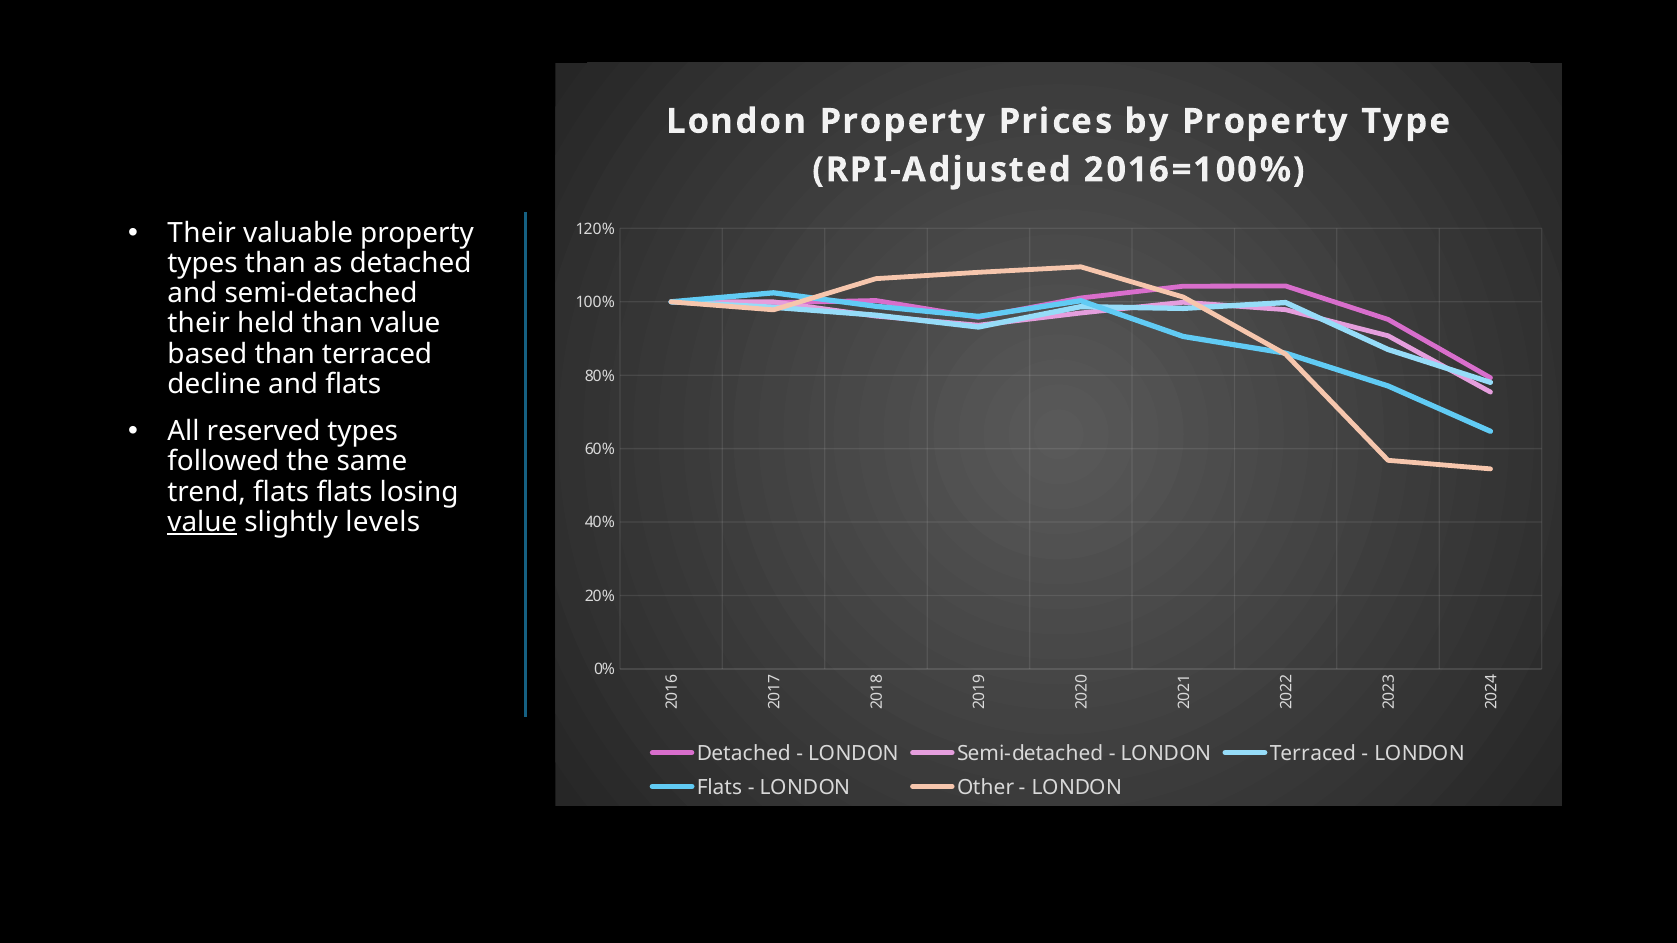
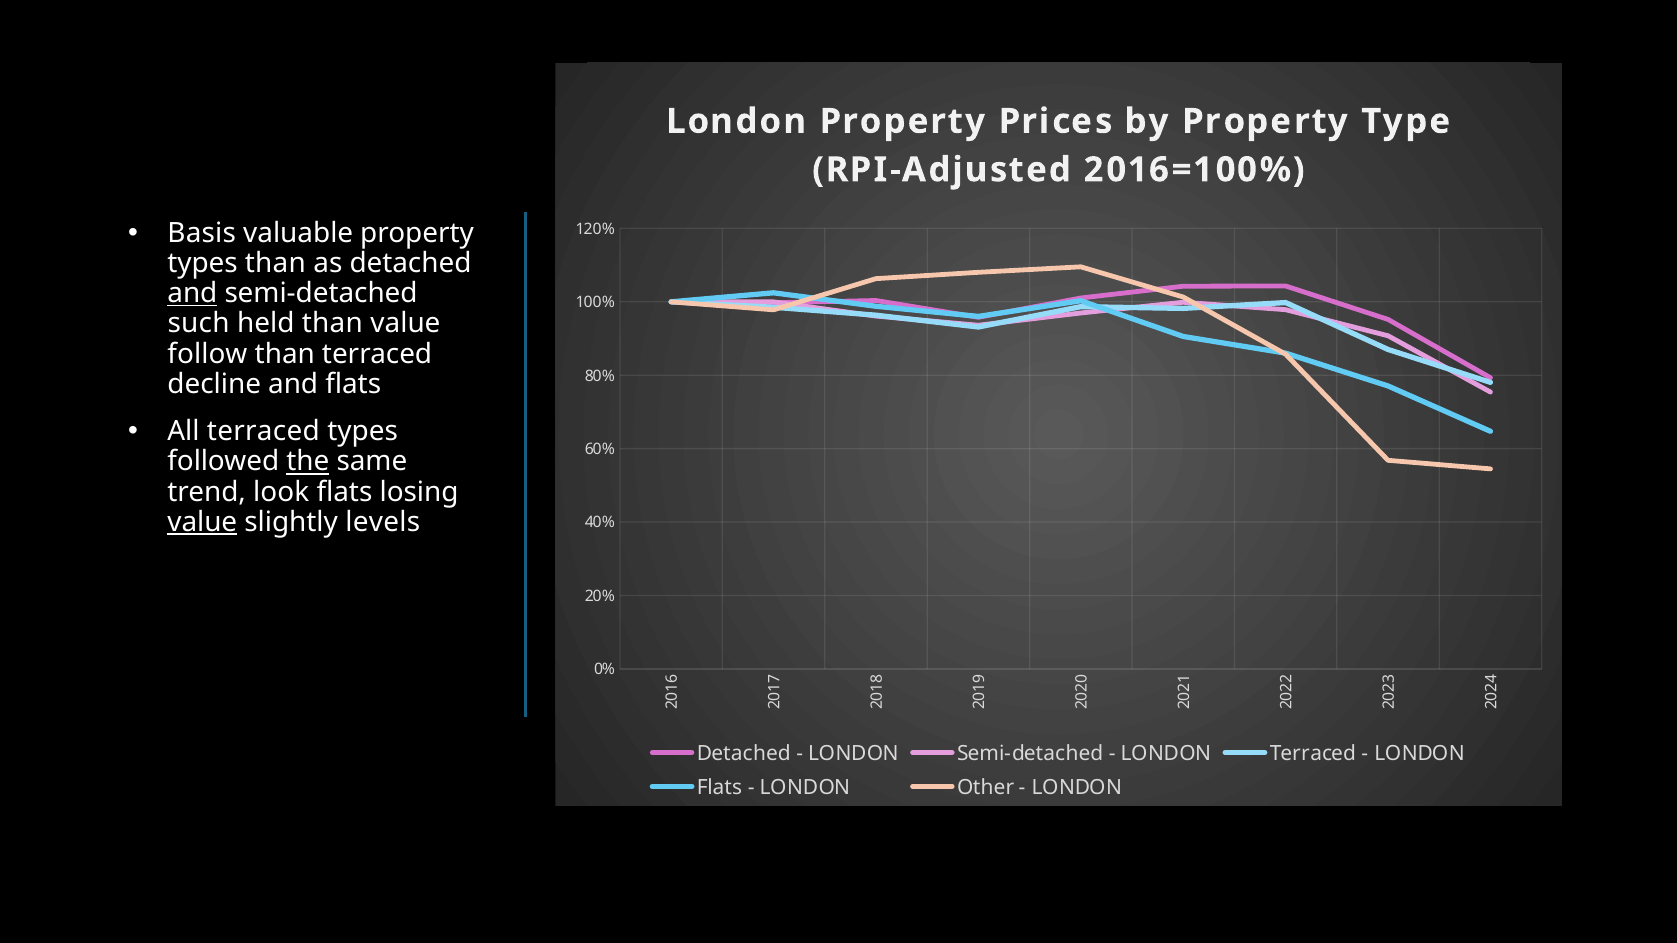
Their at (202, 233): Their -> Basis
and at (192, 294) underline: none -> present
their at (199, 324): their -> such
based: based -> follow
All reserved: reserved -> terraced
the underline: none -> present
trend flats: flats -> look
